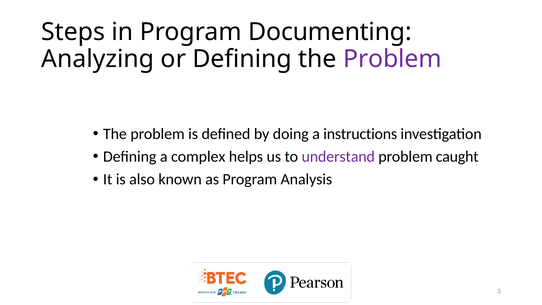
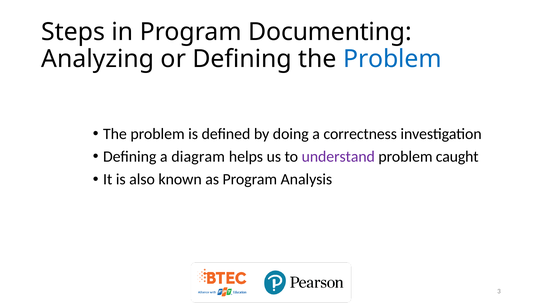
Problem at (392, 59) colour: purple -> blue
instructions: instructions -> correctness
complex: complex -> diagram
